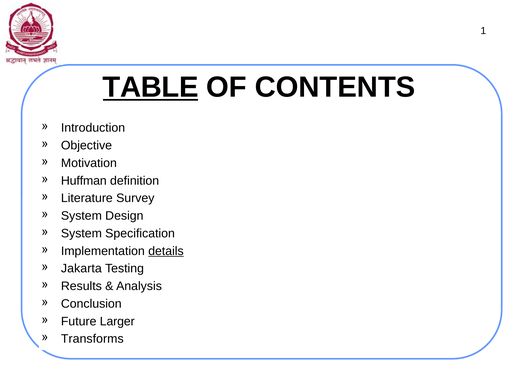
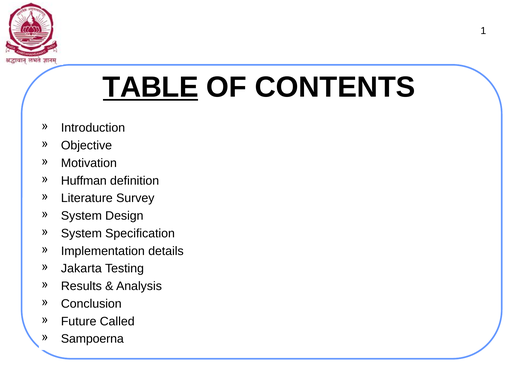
details underline: present -> none
Larger: Larger -> Called
Transforms: Transforms -> Sampoerna
